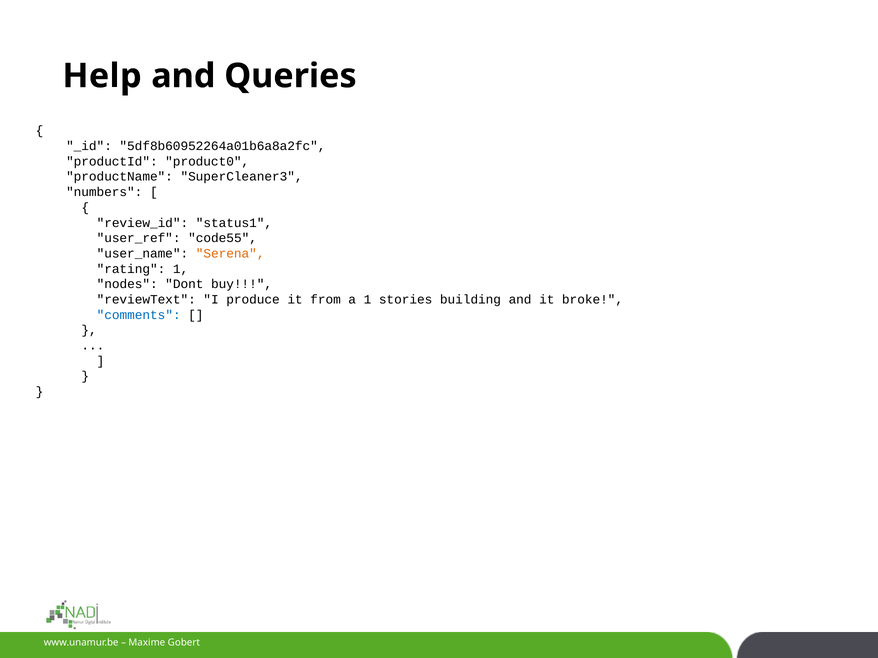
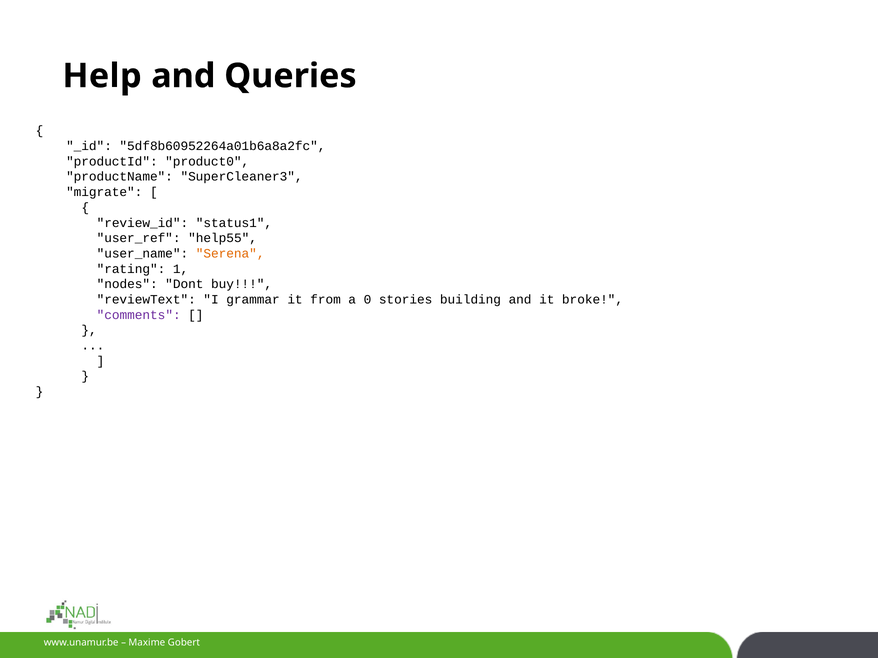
numbers: numbers -> migrate
code55: code55 -> help55
produce: produce -> grammar
a 1: 1 -> 0
comments colour: blue -> purple
